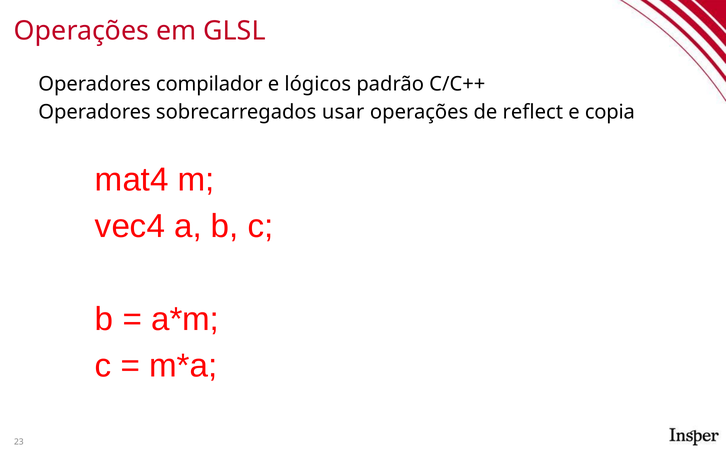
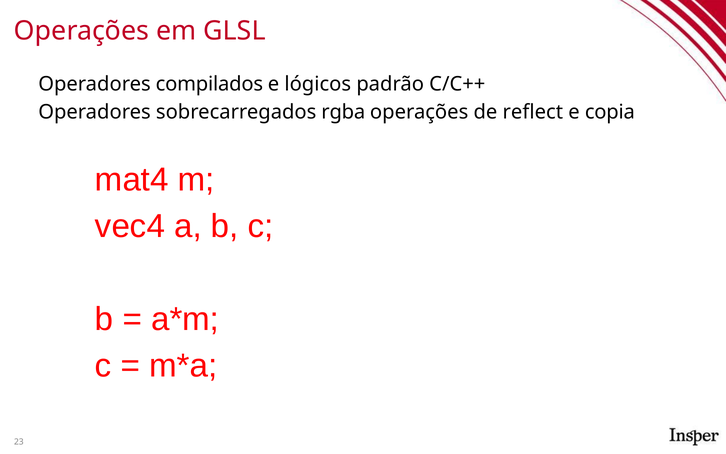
compilador: compilador -> compilados
usar: usar -> rgba
